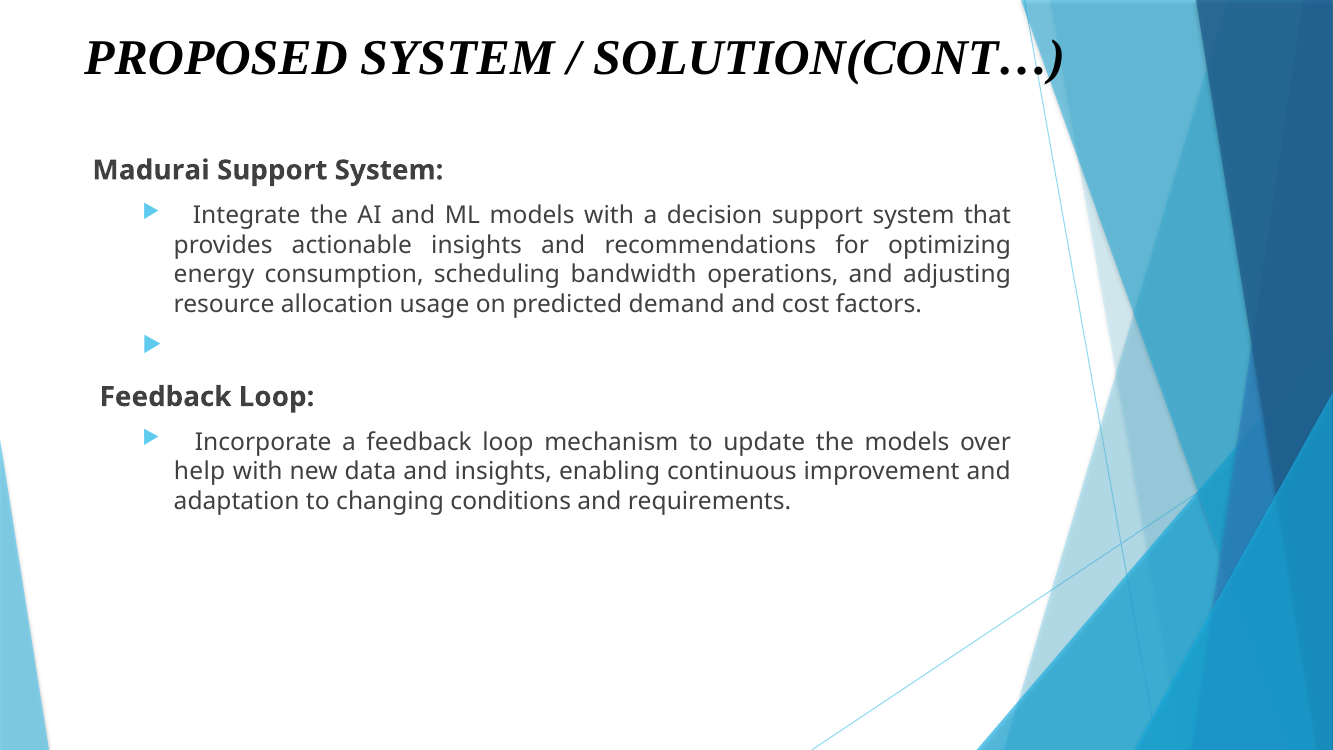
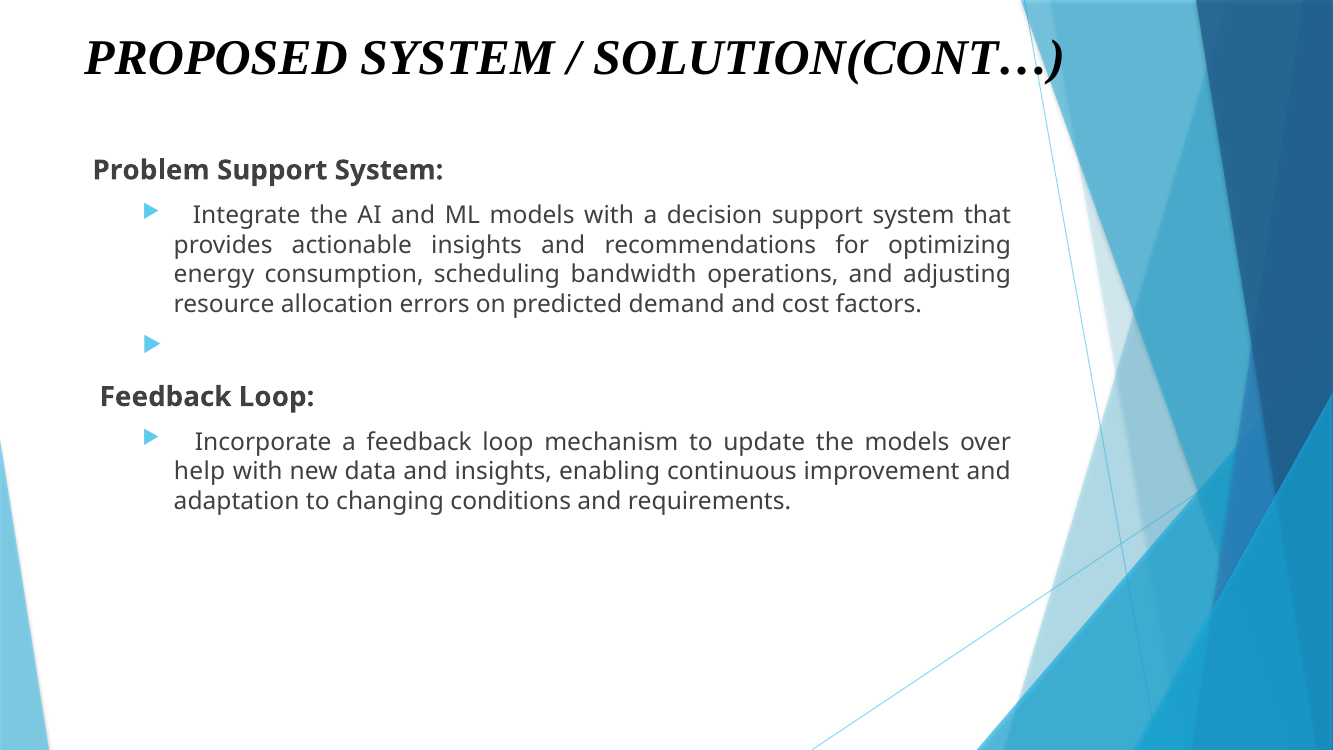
Madurai: Madurai -> Problem
usage: usage -> errors
